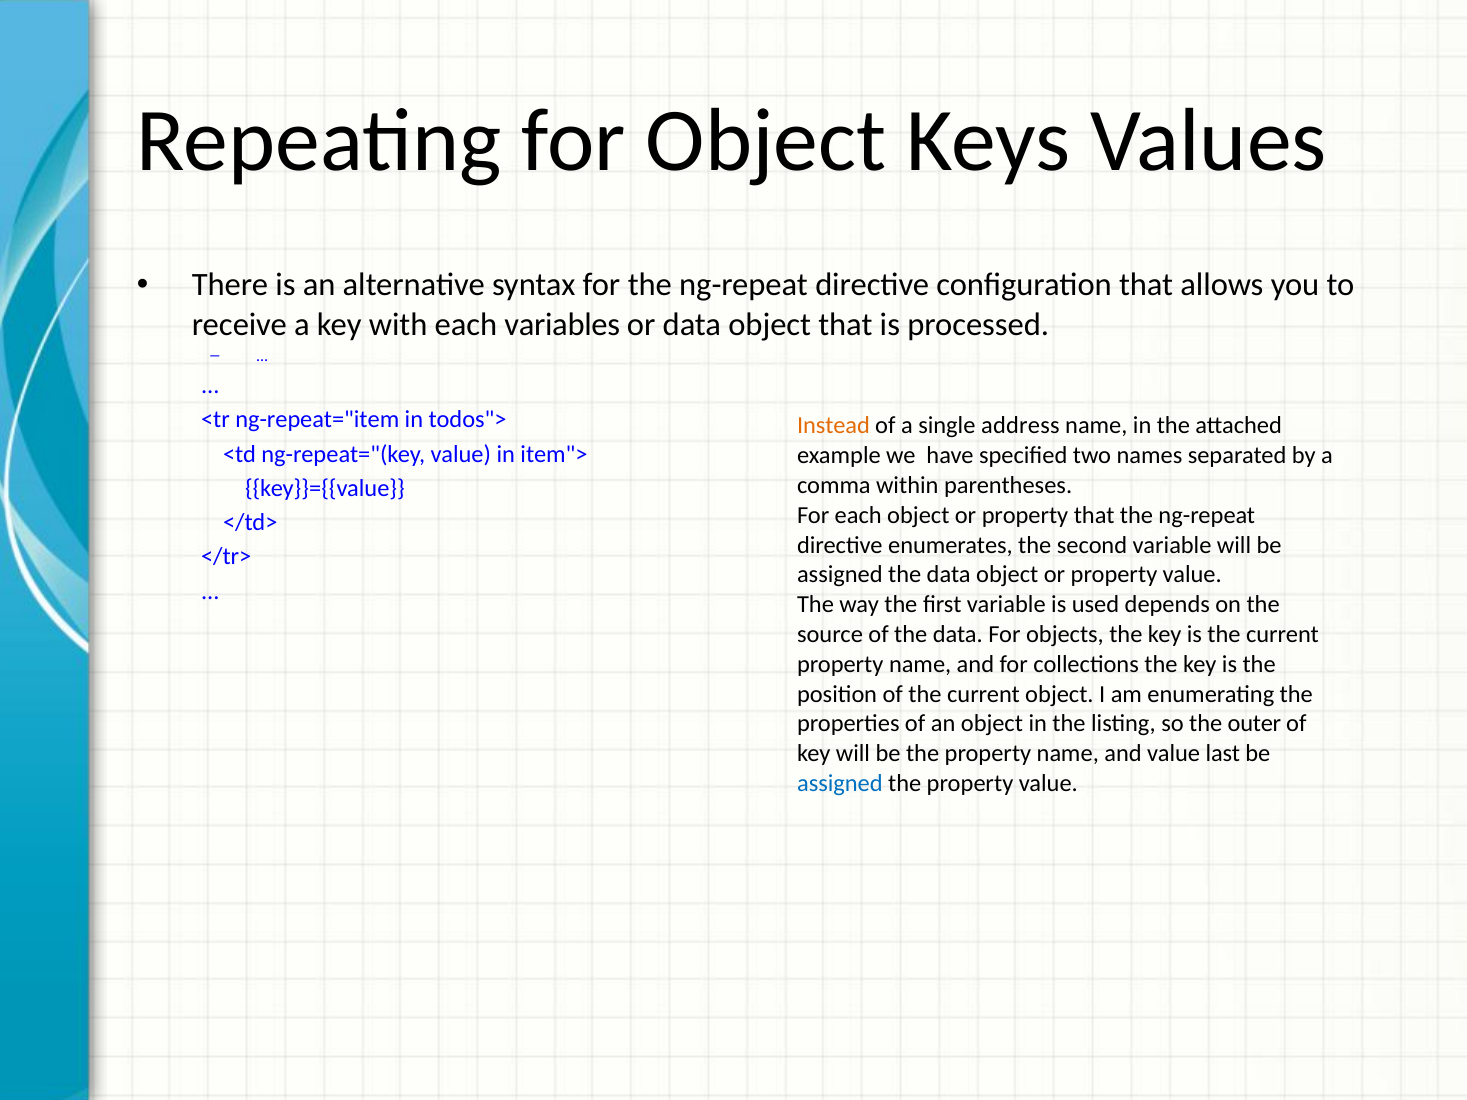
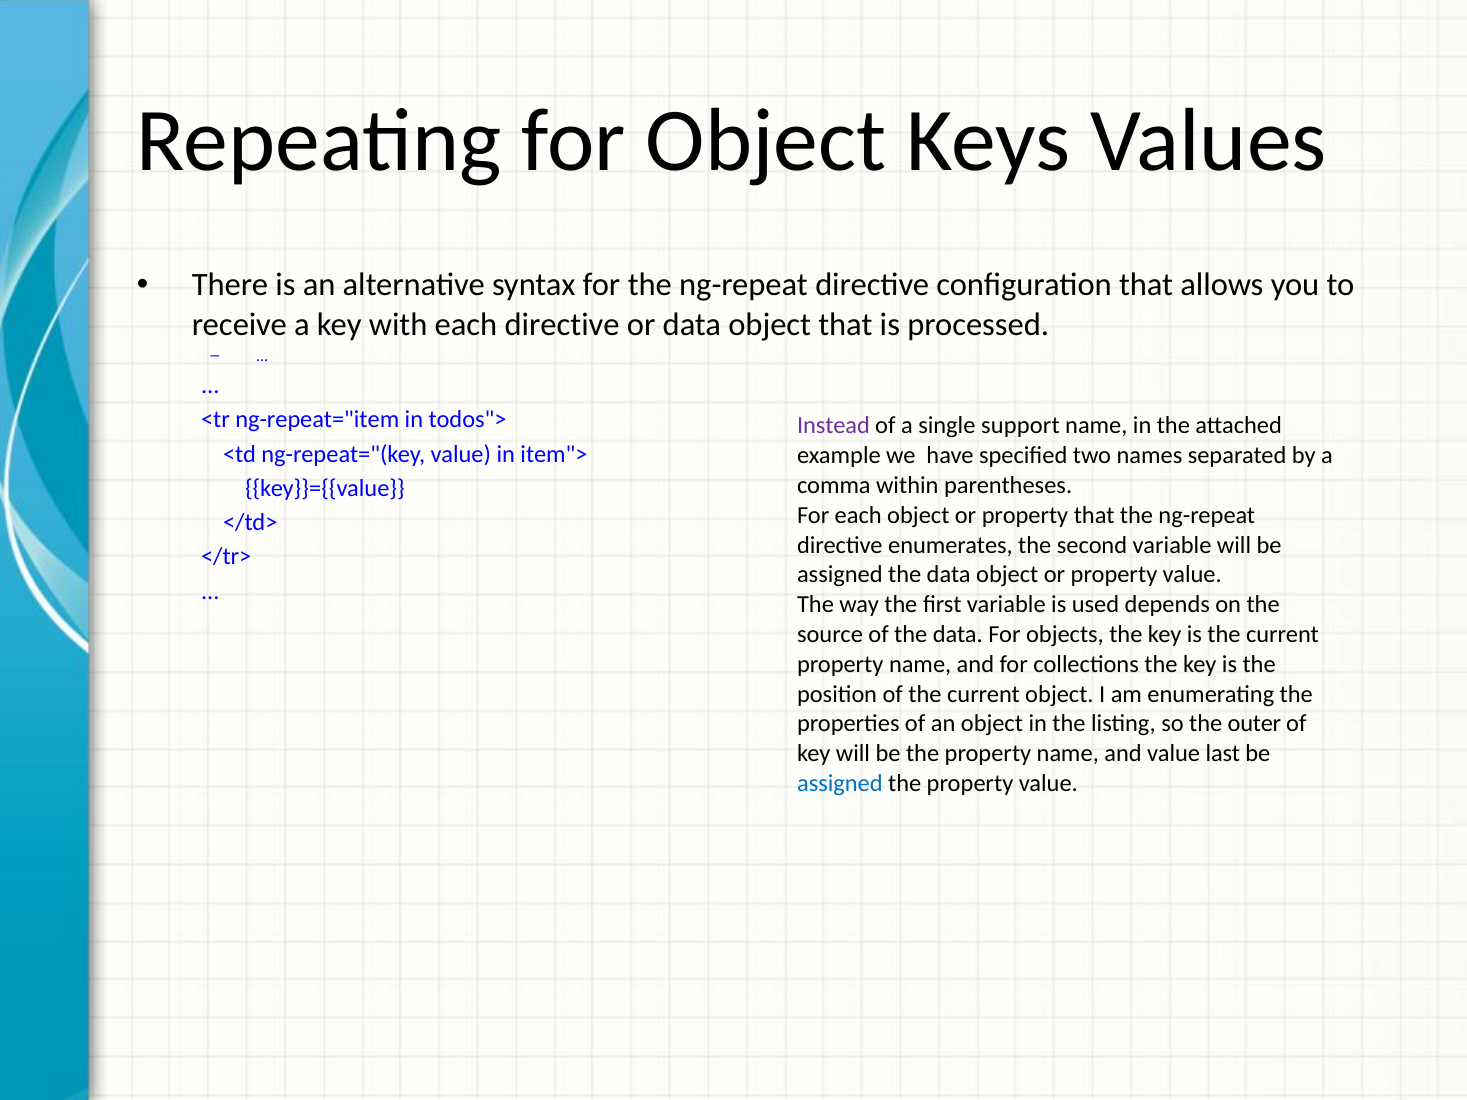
each variables: variables -> directive
Instead colour: orange -> purple
address: address -> support
